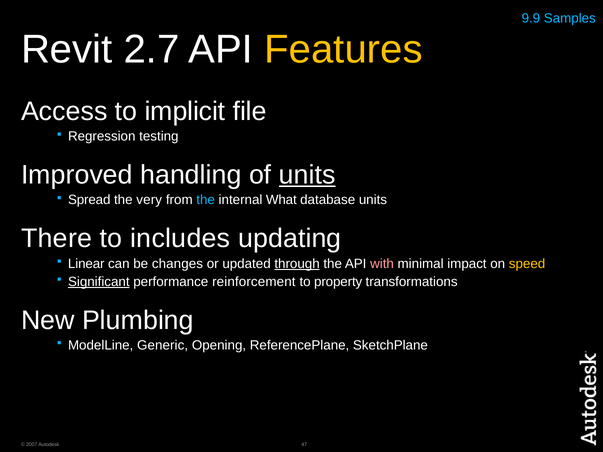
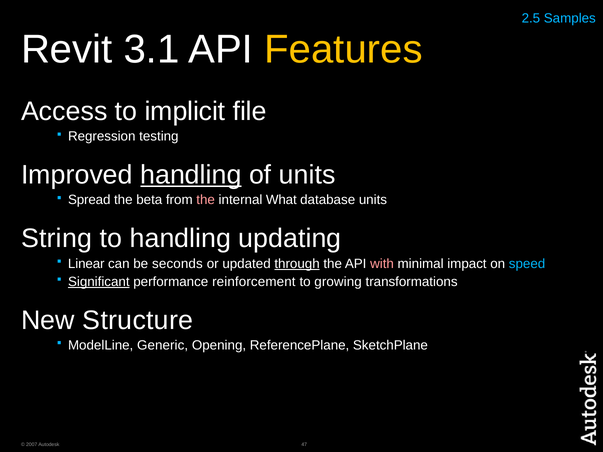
9.9: 9.9 -> 2.5
2.7: 2.7 -> 3.1
handling at (191, 175) underline: none -> present
units at (307, 175) underline: present -> none
very: very -> beta
the at (206, 200) colour: light blue -> pink
There: There -> String
to includes: includes -> handling
changes: changes -> seconds
speed colour: yellow -> light blue
property: property -> growing
Plumbing: Plumbing -> Structure
